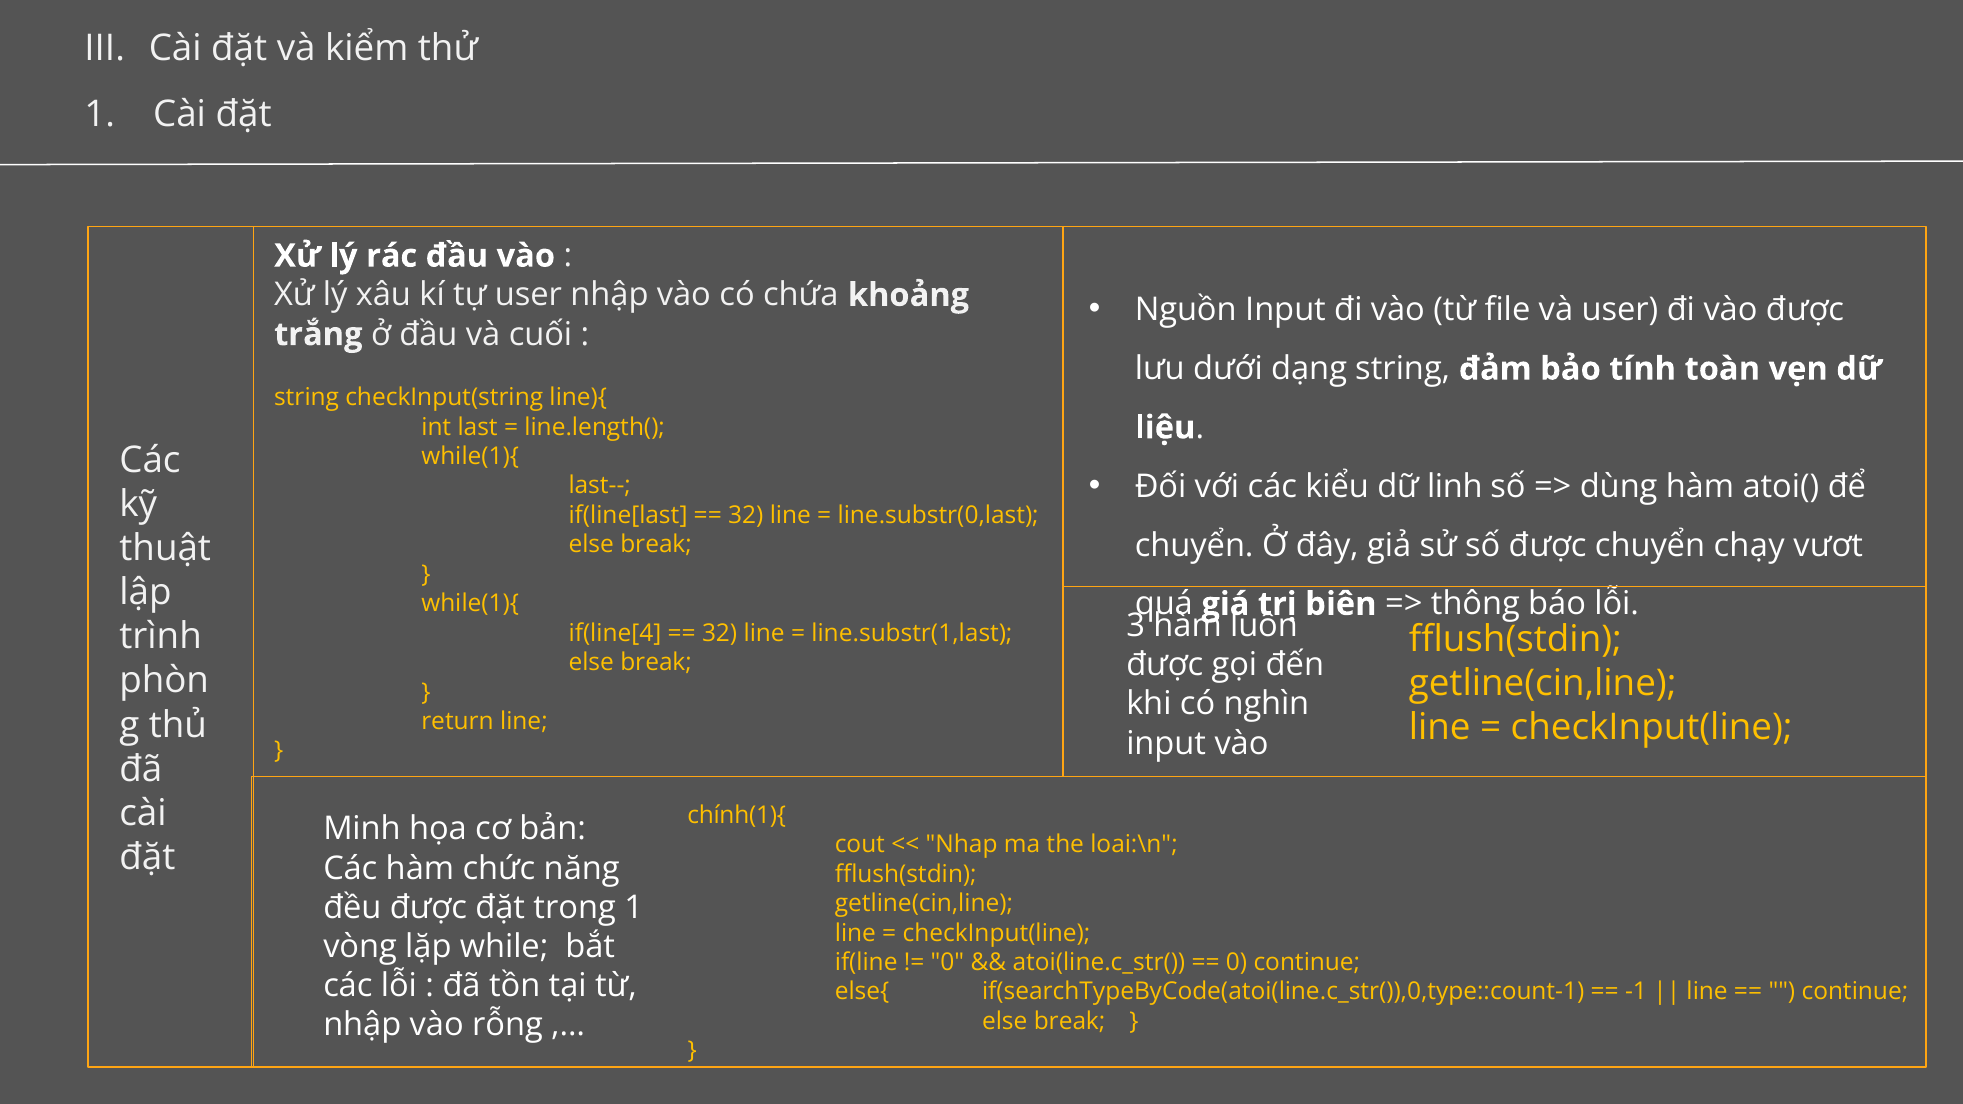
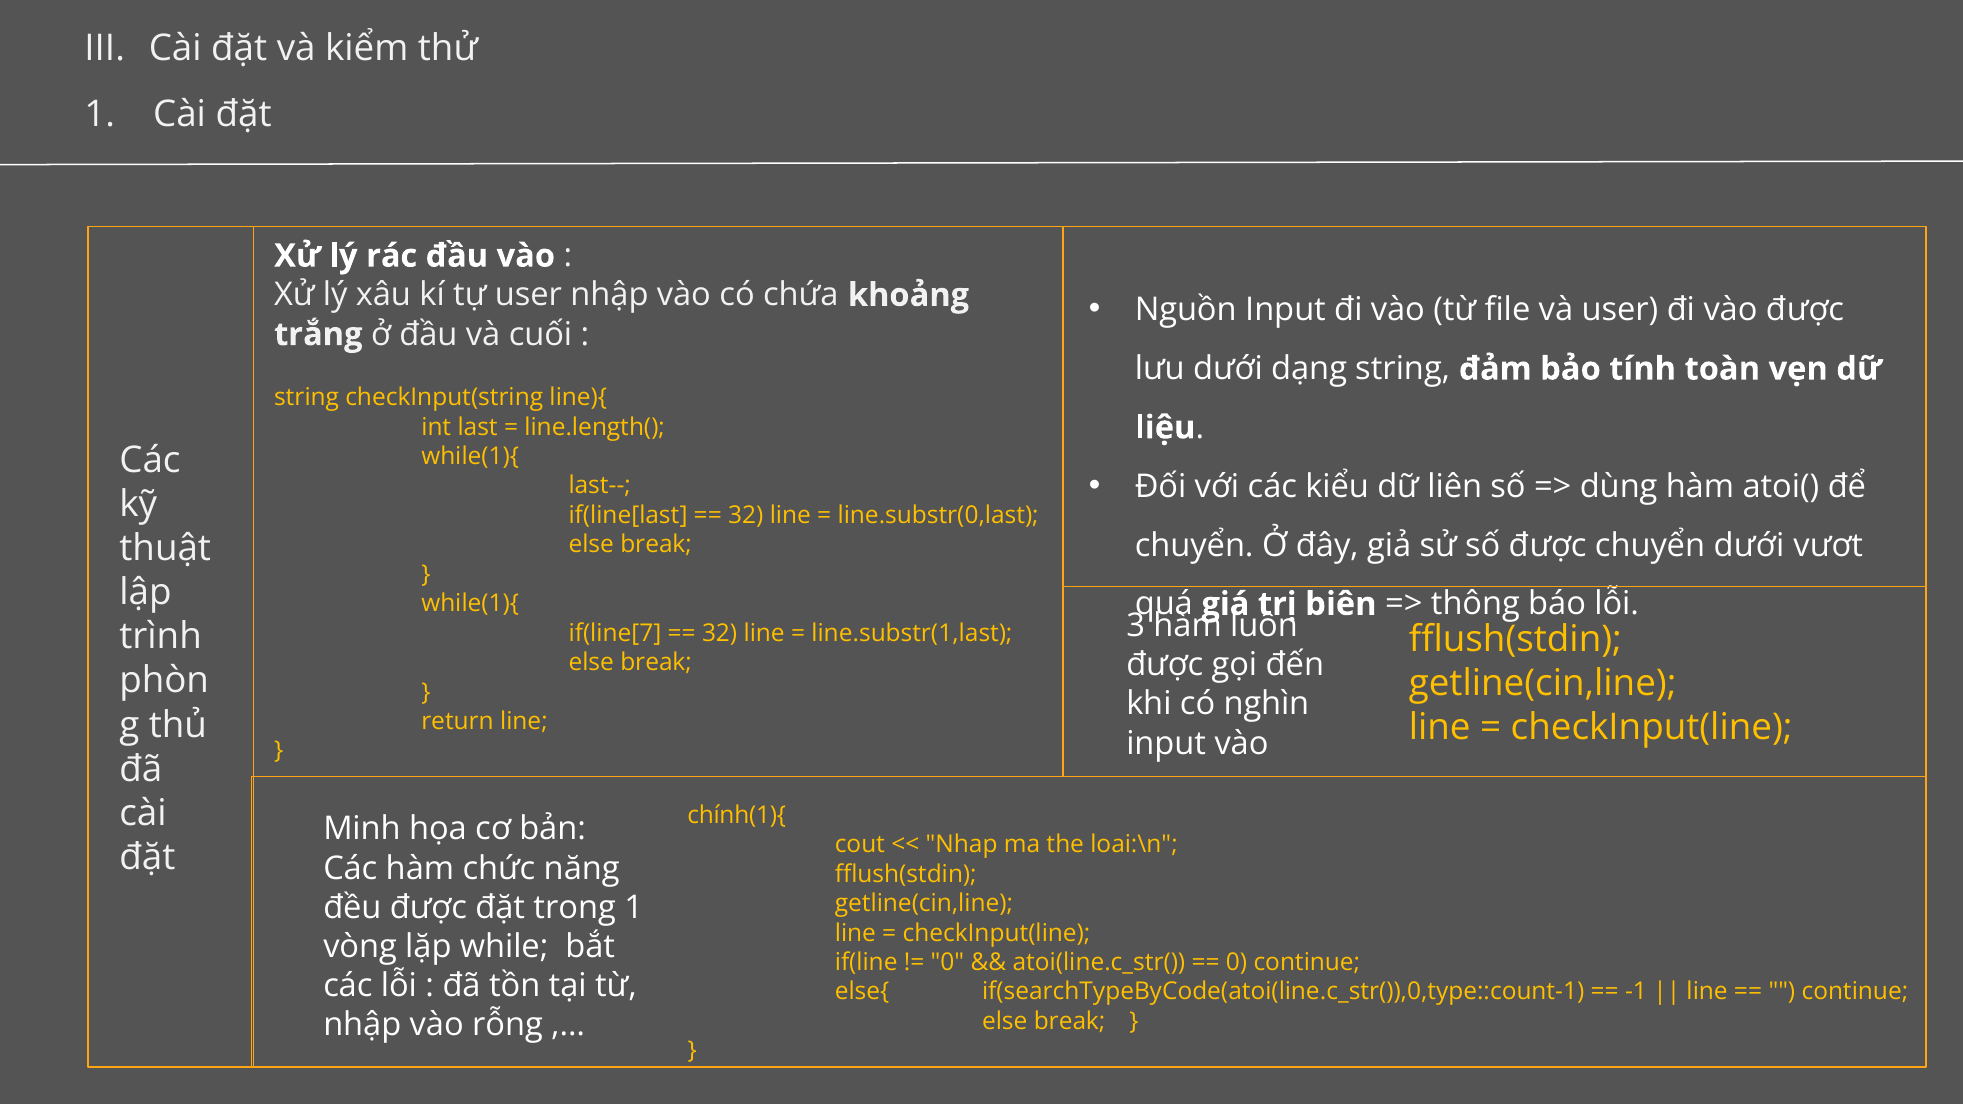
linh: linh -> liên
chuyển chạy: chạy -> dưới
if(line[4: if(line[4 -> if(line[7
